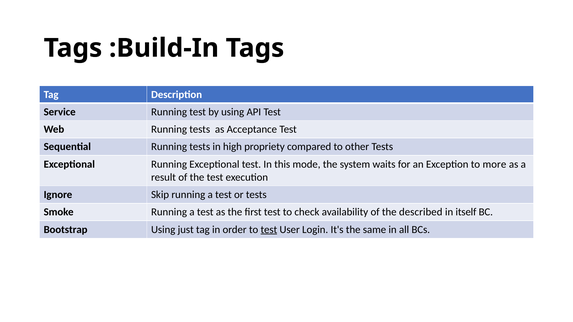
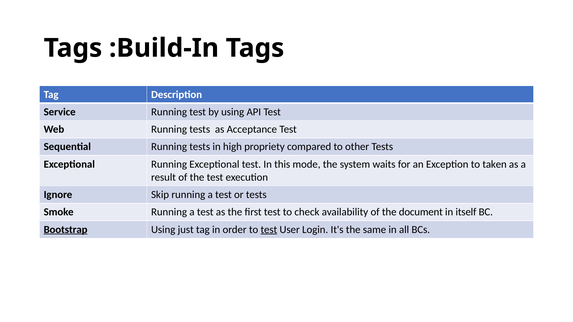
more: more -> taken
described: described -> document
Bootstrap underline: none -> present
